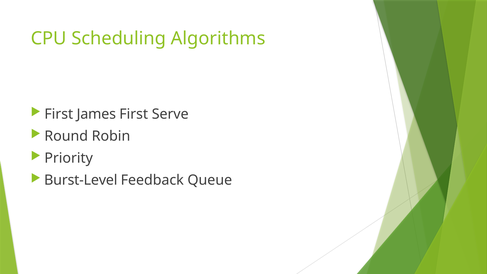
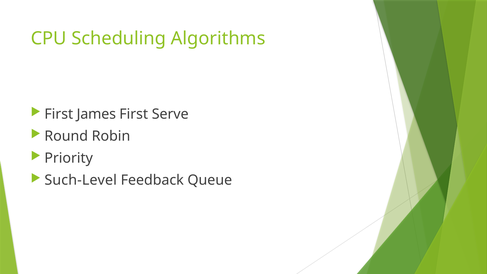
Burst-Level: Burst-Level -> Such-Level
